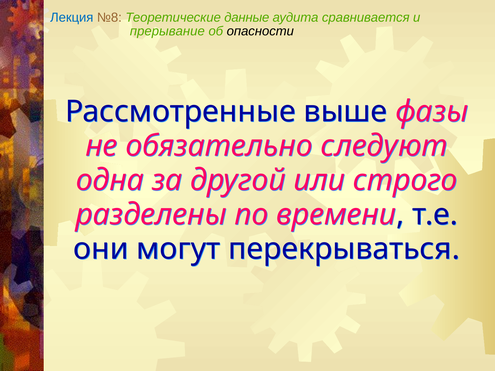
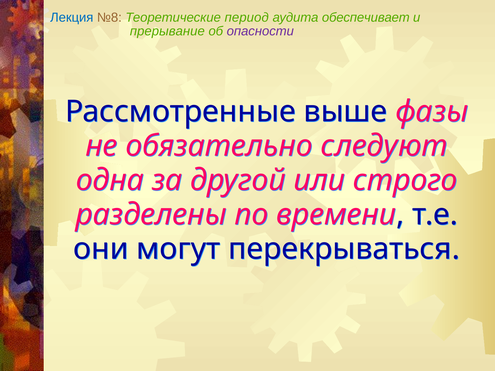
данные: данные -> период
сравнивается: сравнивается -> обеспечивает
опасности colour: black -> purple
